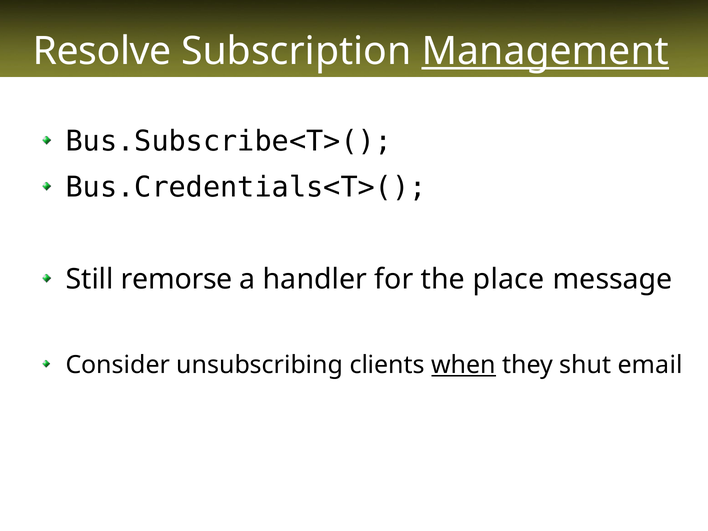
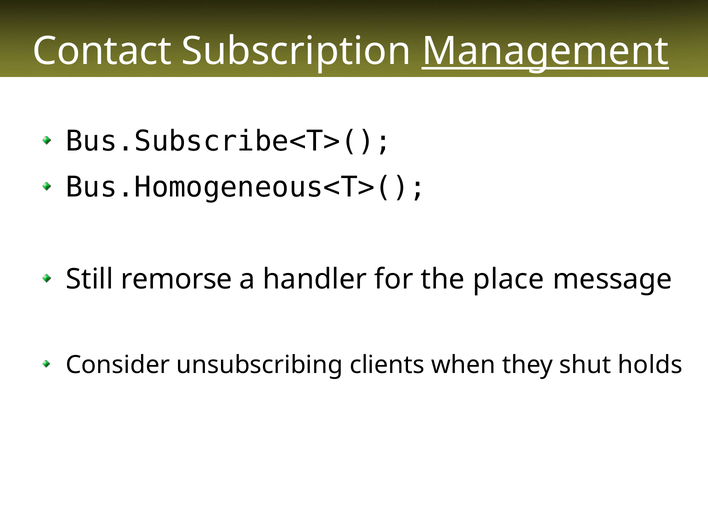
Resolve: Resolve -> Contact
Bus.Credentials<T>(: Bus.Credentials<T>( -> Bus.Homogeneous<T>(
when underline: present -> none
email: email -> holds
